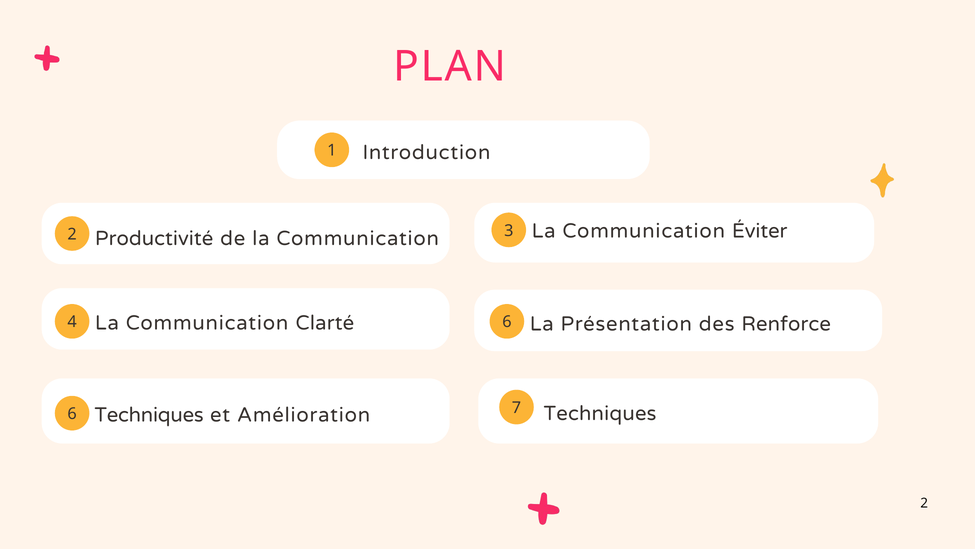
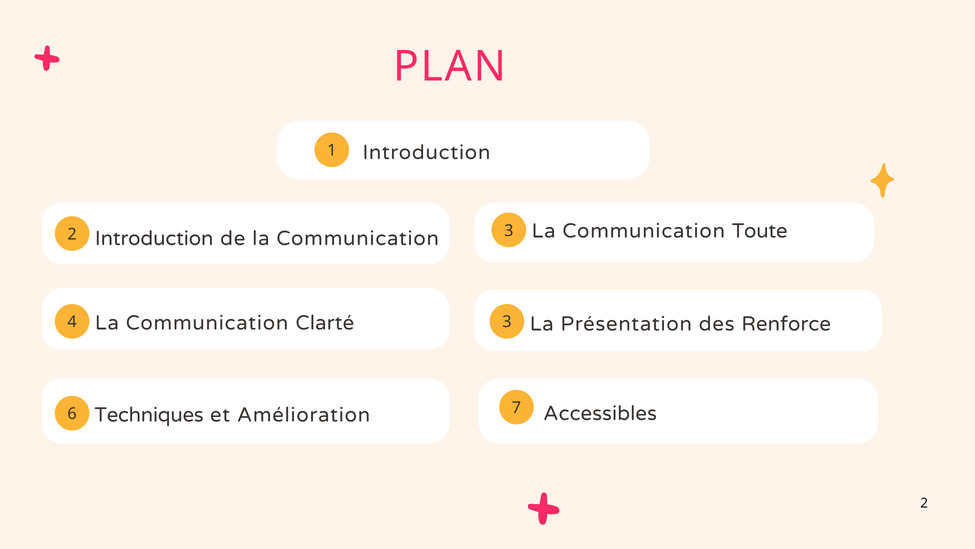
Éviter: Éviter -> Toute
Productivité at (154, 238): Productivité -> Introduction
4 6: 6 -> 3
Amélioration Techniques: Techniques -> Accessibles
